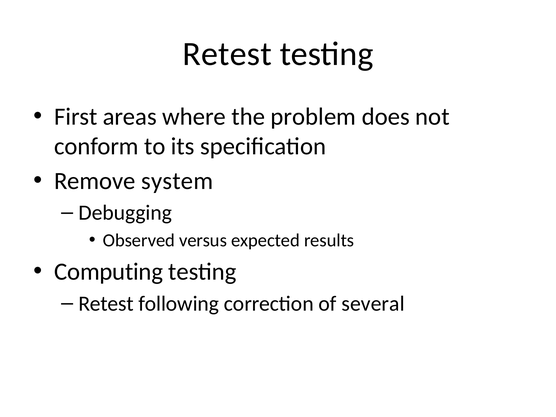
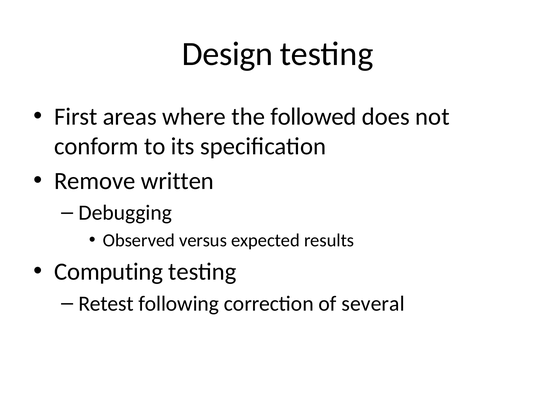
Retest at (227, 54): Retest -> Design
problem: problem -> followed
system: system -> written
